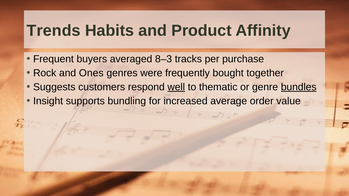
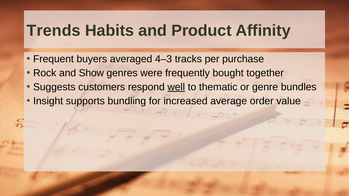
8–3: 8–3 -> 4–3
Ones: Ones -> Show
bundles underline: present -> none
